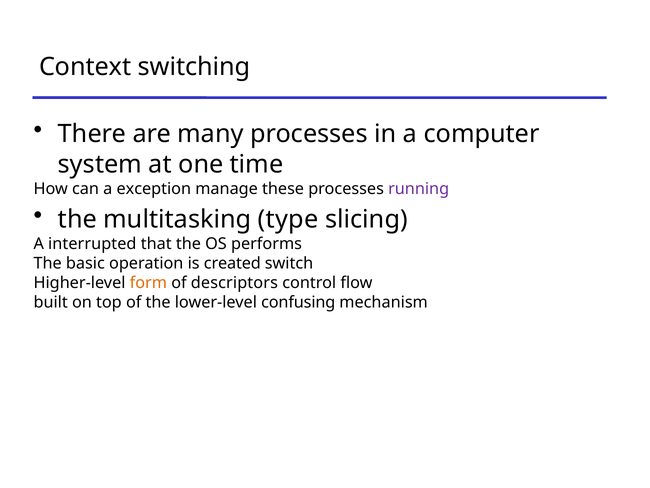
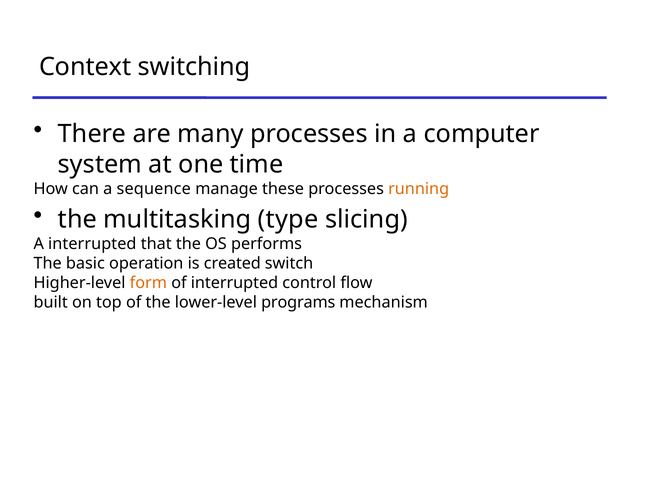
exception: exception -> sequence
running colour: purple -> orange
of descriptors: descriptors -> interrupted
confusing: confusing -> programs
